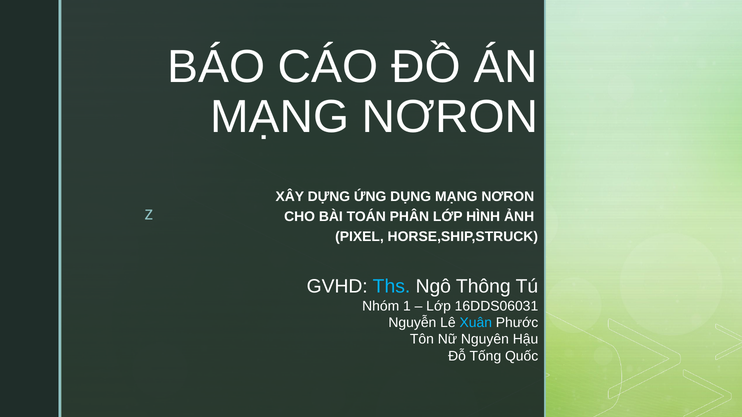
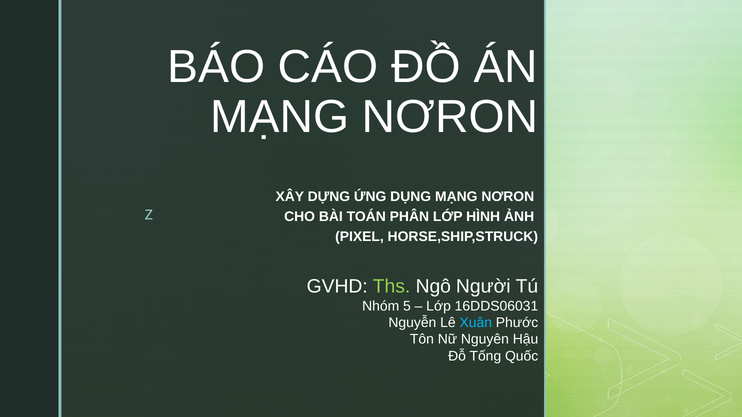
Ths colour: light blue -> light green
Thông: Thông -> Người
1: 1 -> 5
